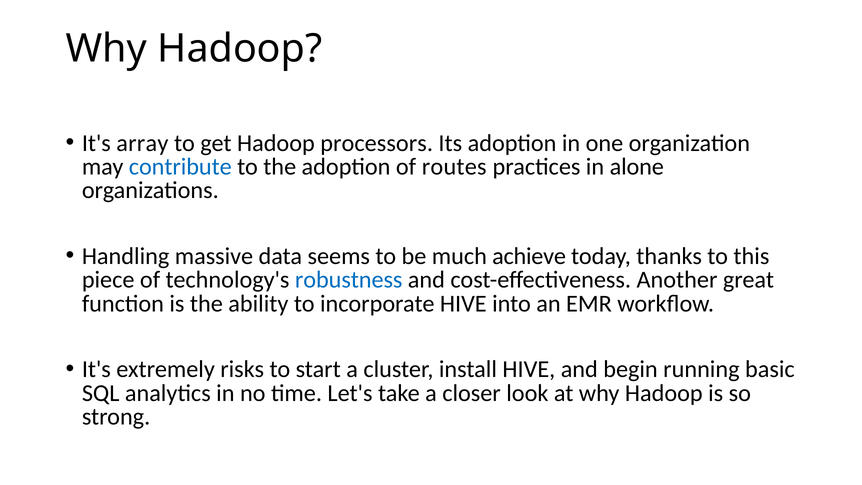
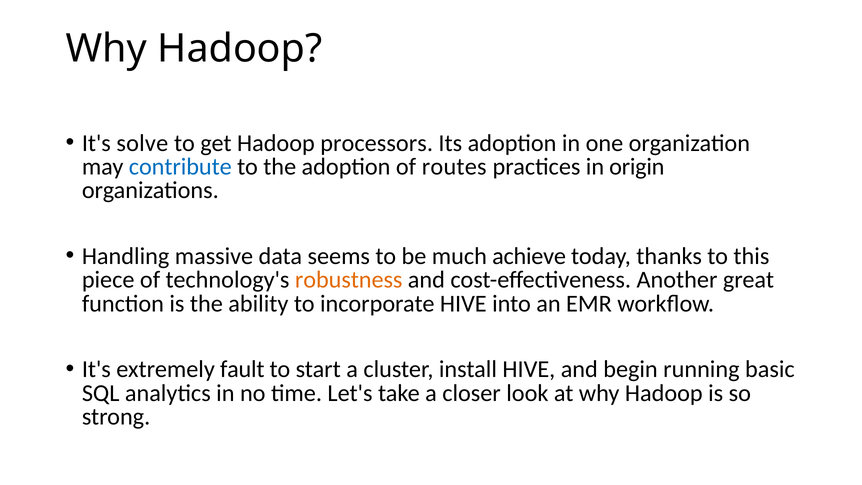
array: array -> solve
alone: alone -> origin
robustness colour: blue -> orange
risks: risks -> fault
